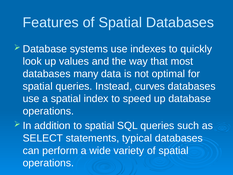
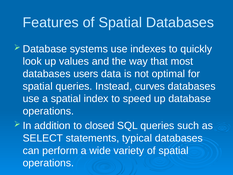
many: many -> users
to spatial: spatial -> closed
